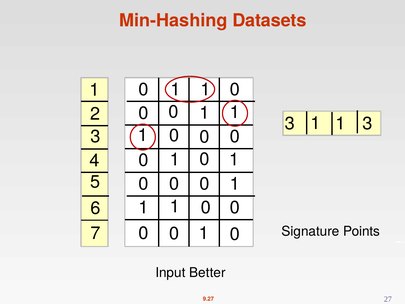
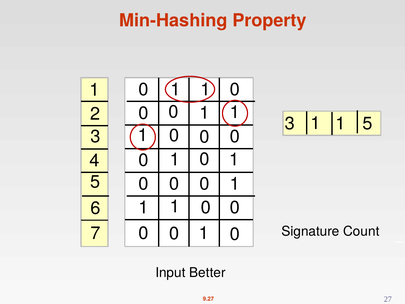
Datasets: Datasets -> Property
1 3: 3 -> 5
Points: Points -> Count
